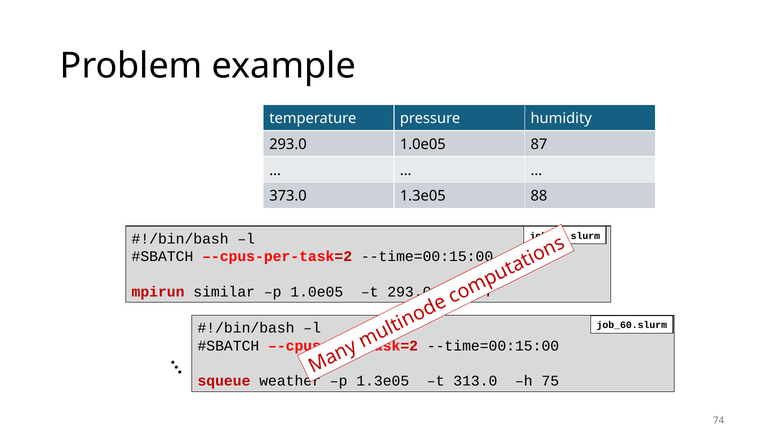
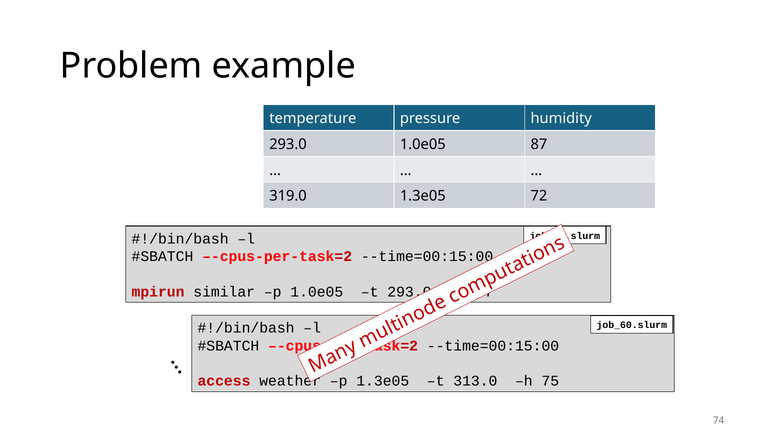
373.0: 373.0 -> 319.0
88: 88 -> 72
squeue: squeue -> access
